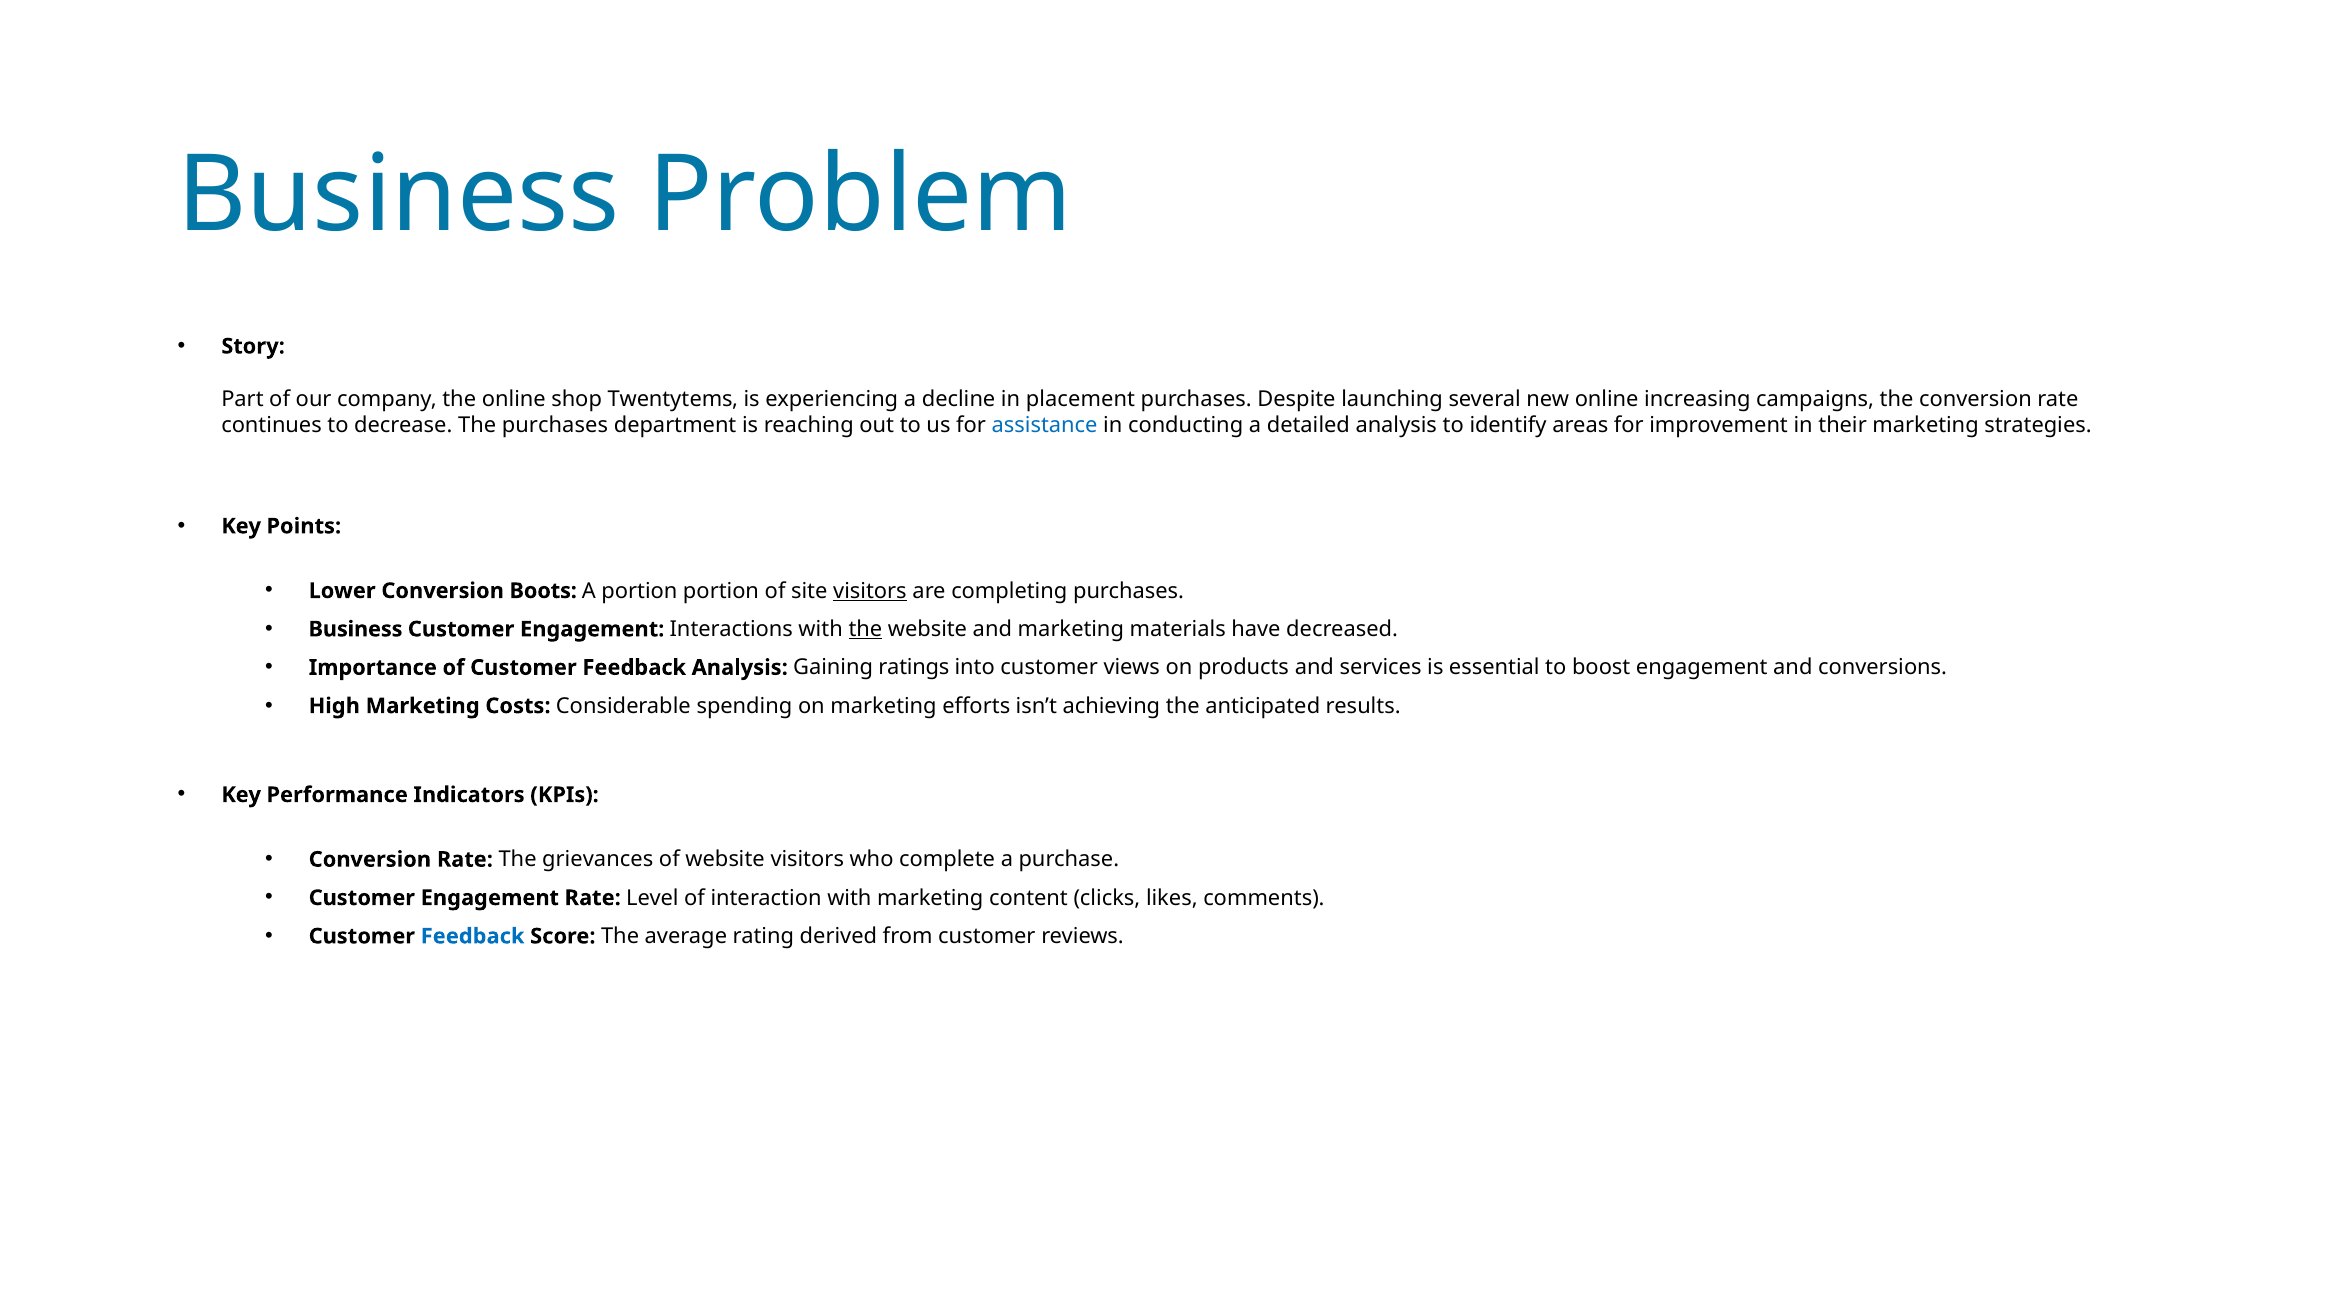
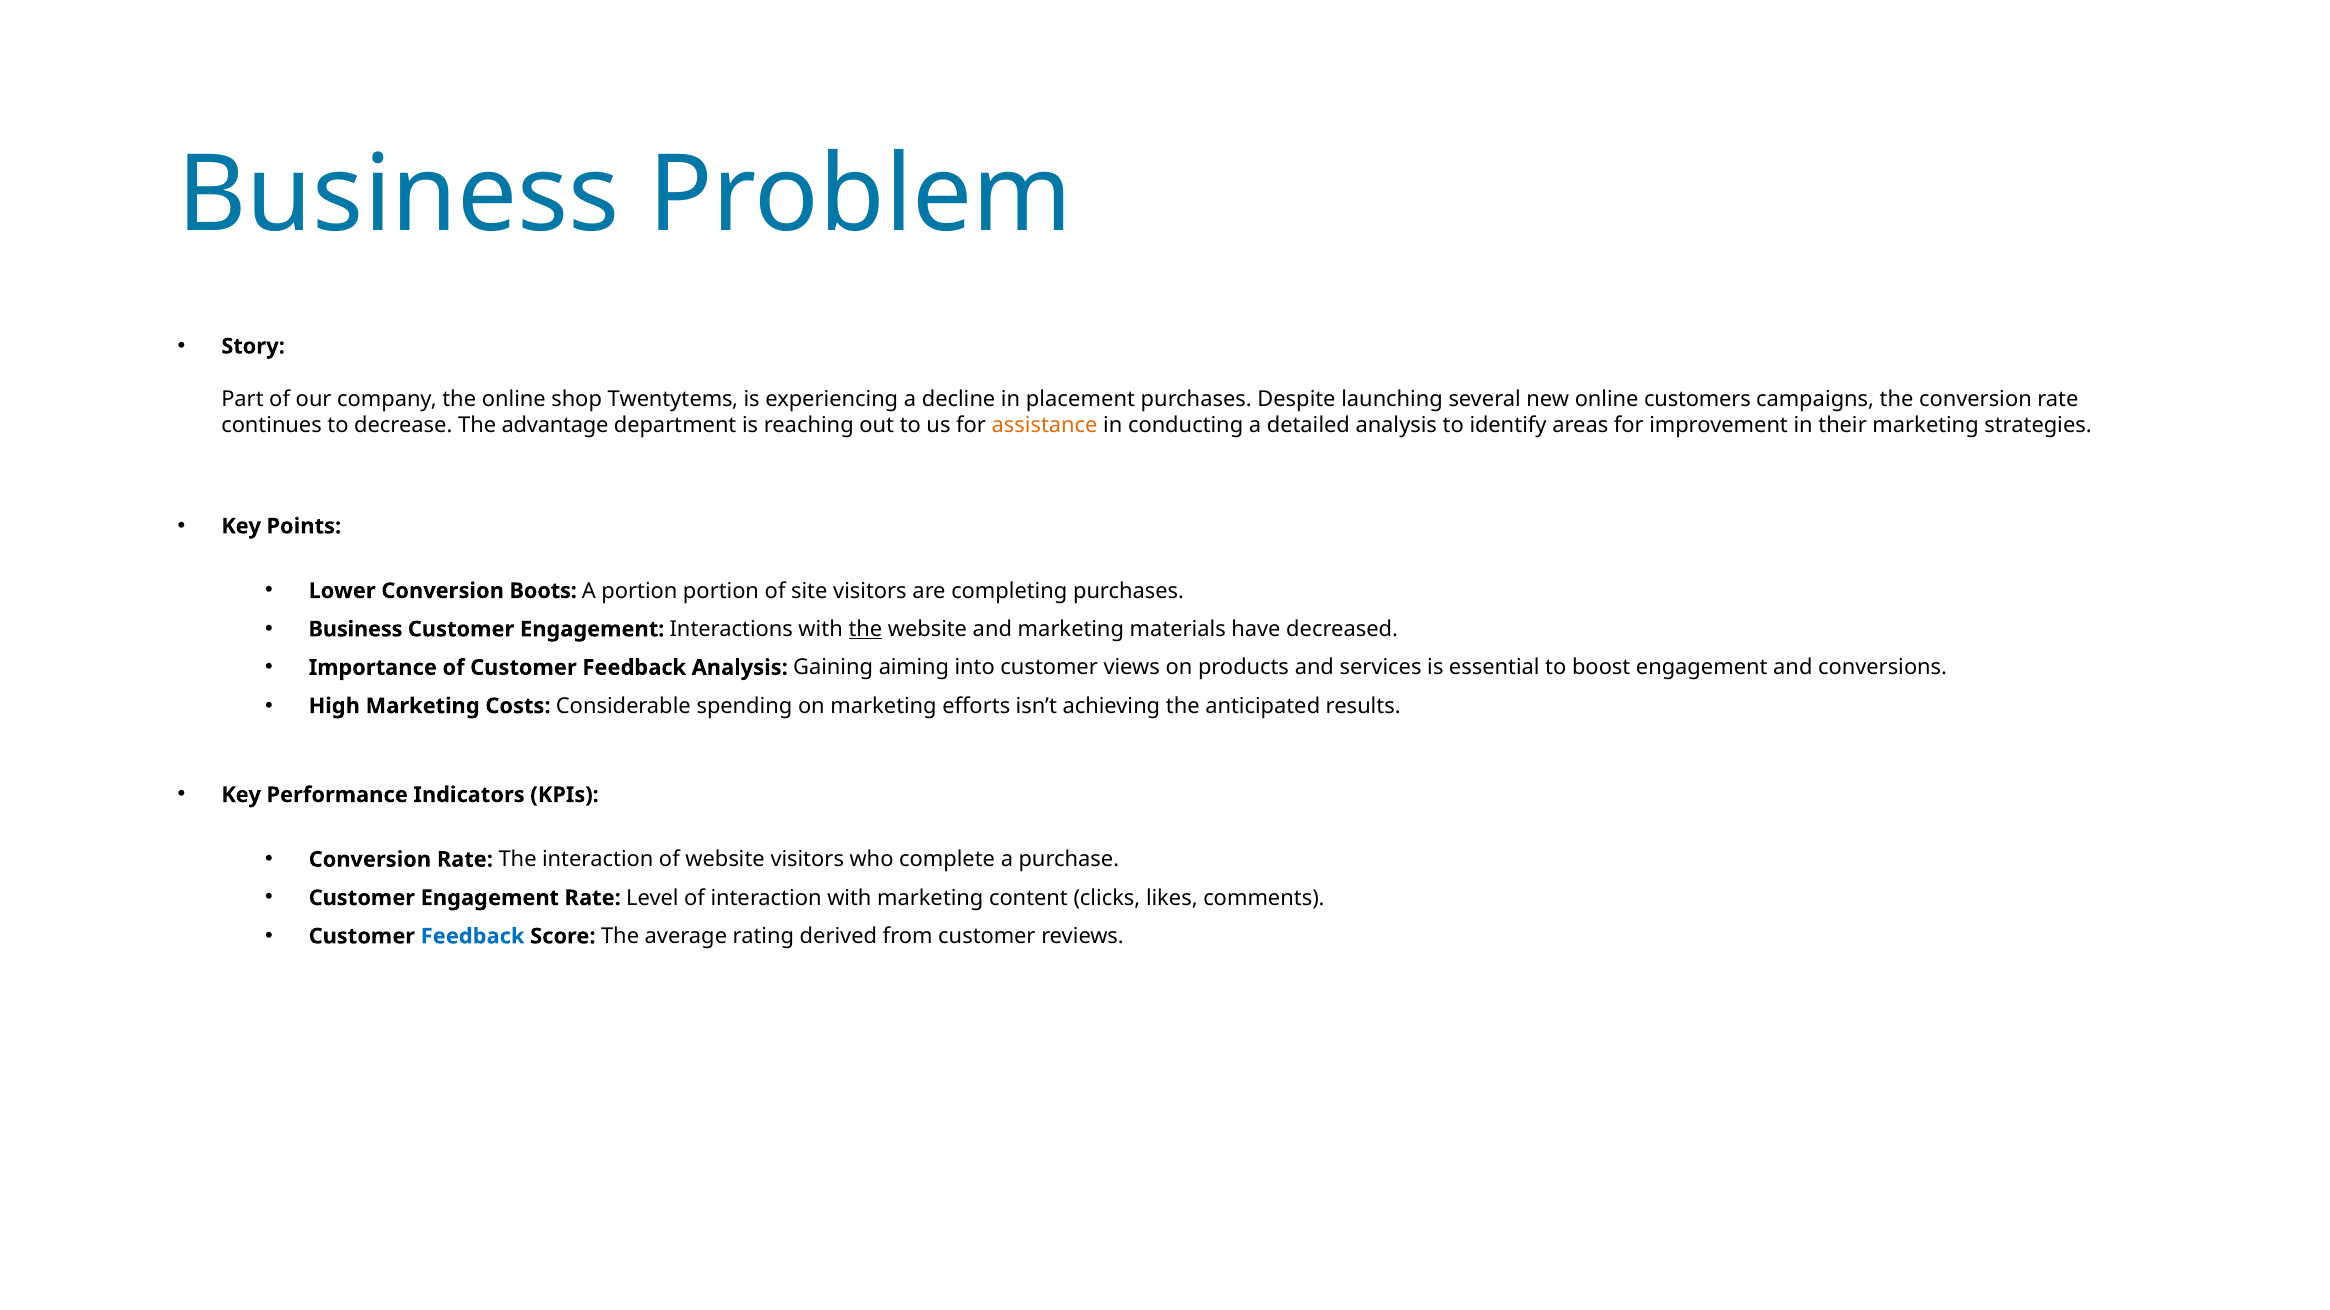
increasing: increasing -> customers
The purchases: purchases -> advantage
assistance colour: blue -> orange
visitors at (870, 591) underline: present -> none
ratings: ratings -> aiming
The grievances: grievances -> interaction
